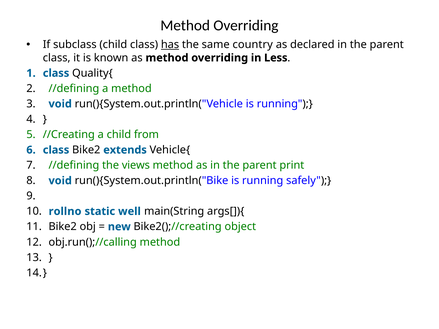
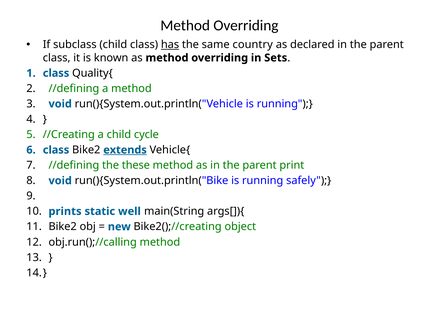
Less: Less -> Sets
from: from -> cycle
extends underline: none -> present
views: views -> these
rollno: rollno -> prints
